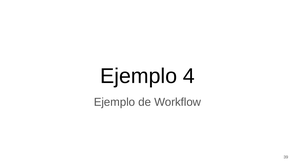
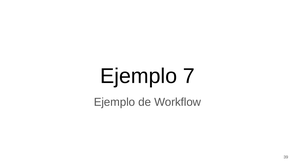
4: 4 -> 7
